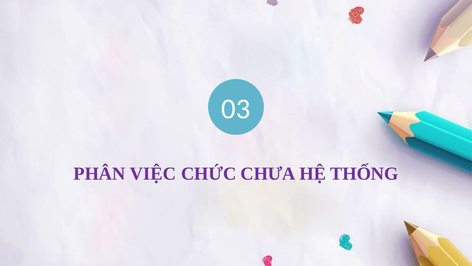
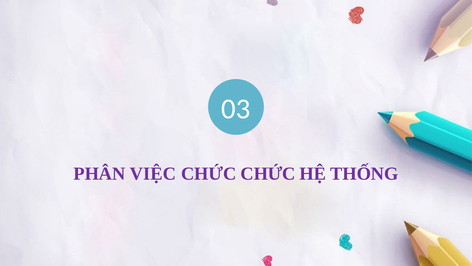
CHỨC CHƯA: CHƯA -> CHỨC
